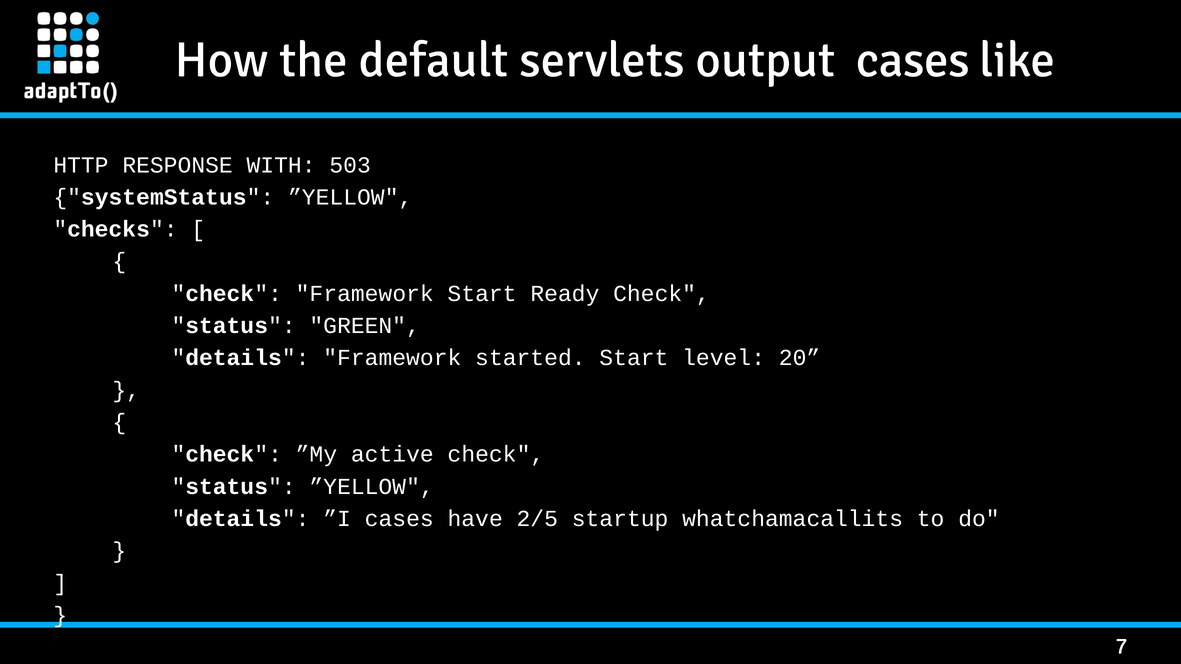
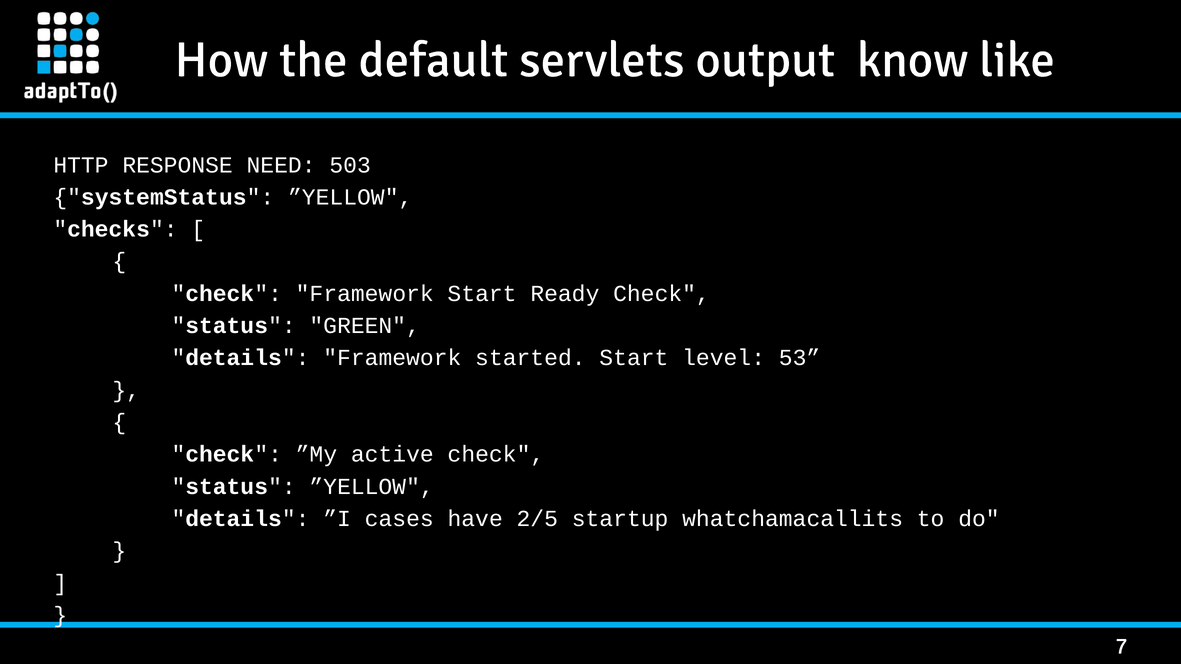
output cases: cases -> know
WITH: WITH -> NEED
20: 20 -> 53
